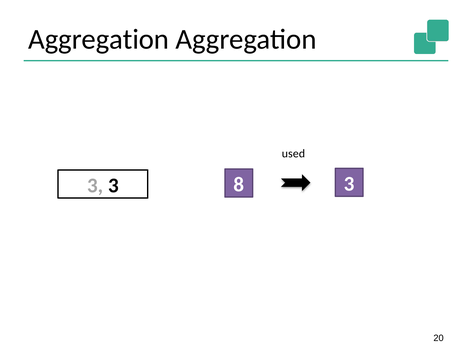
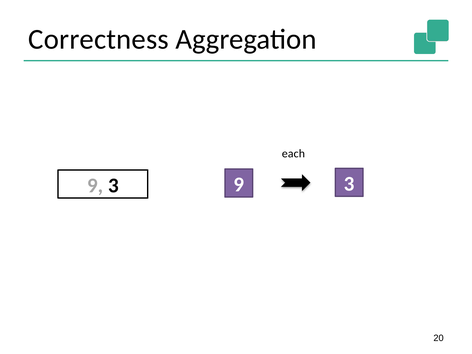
Aggregation at (99, 39): Aggregation -> Correctness
used: used -> each
3 at (95, 185): 3 -> 9
8 at (239, 184): 8 -> 9
